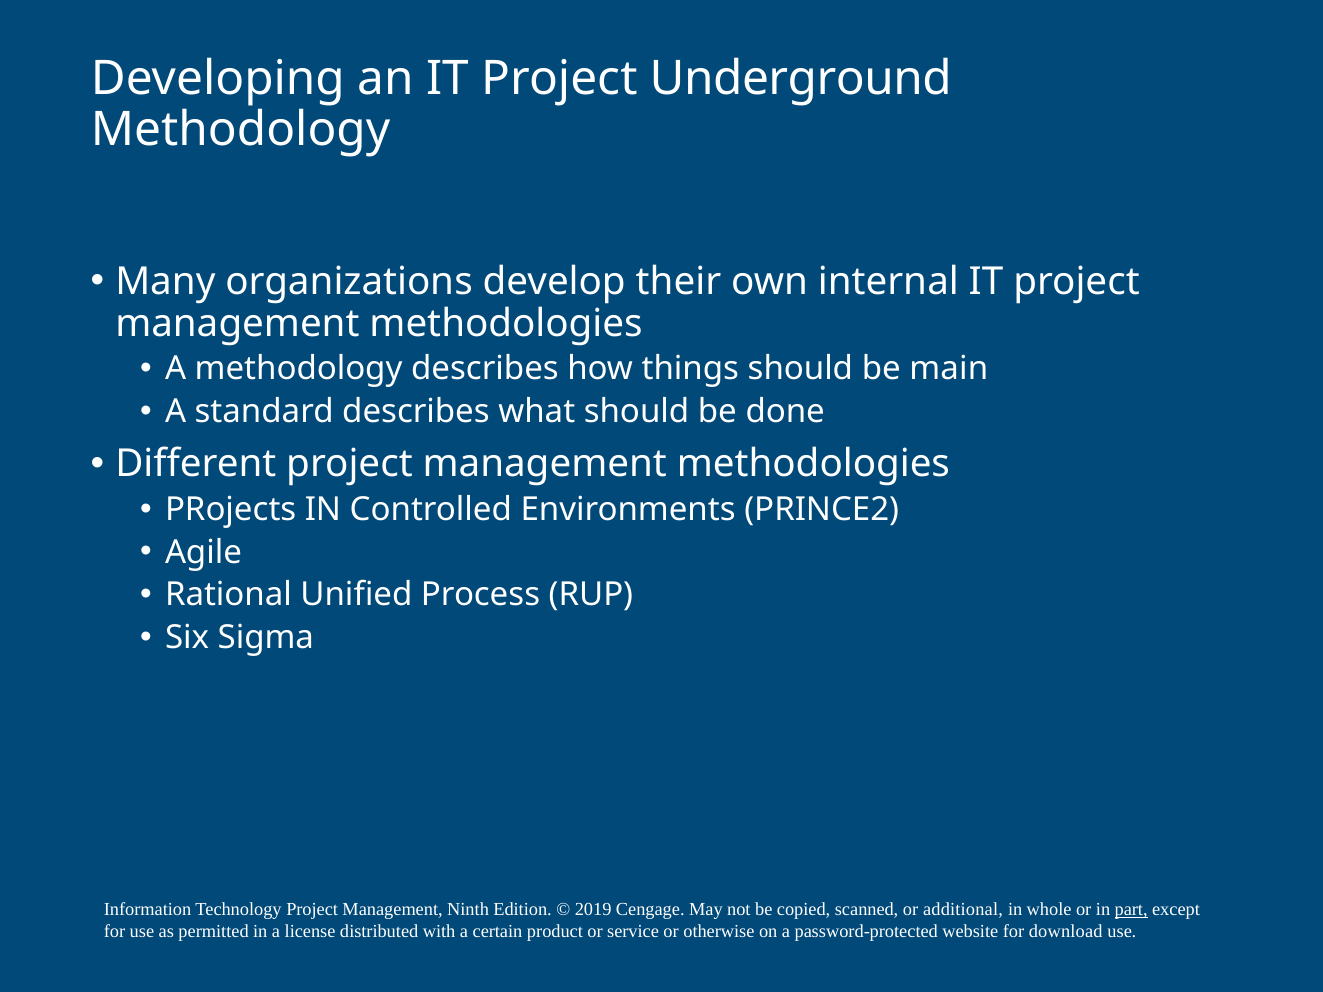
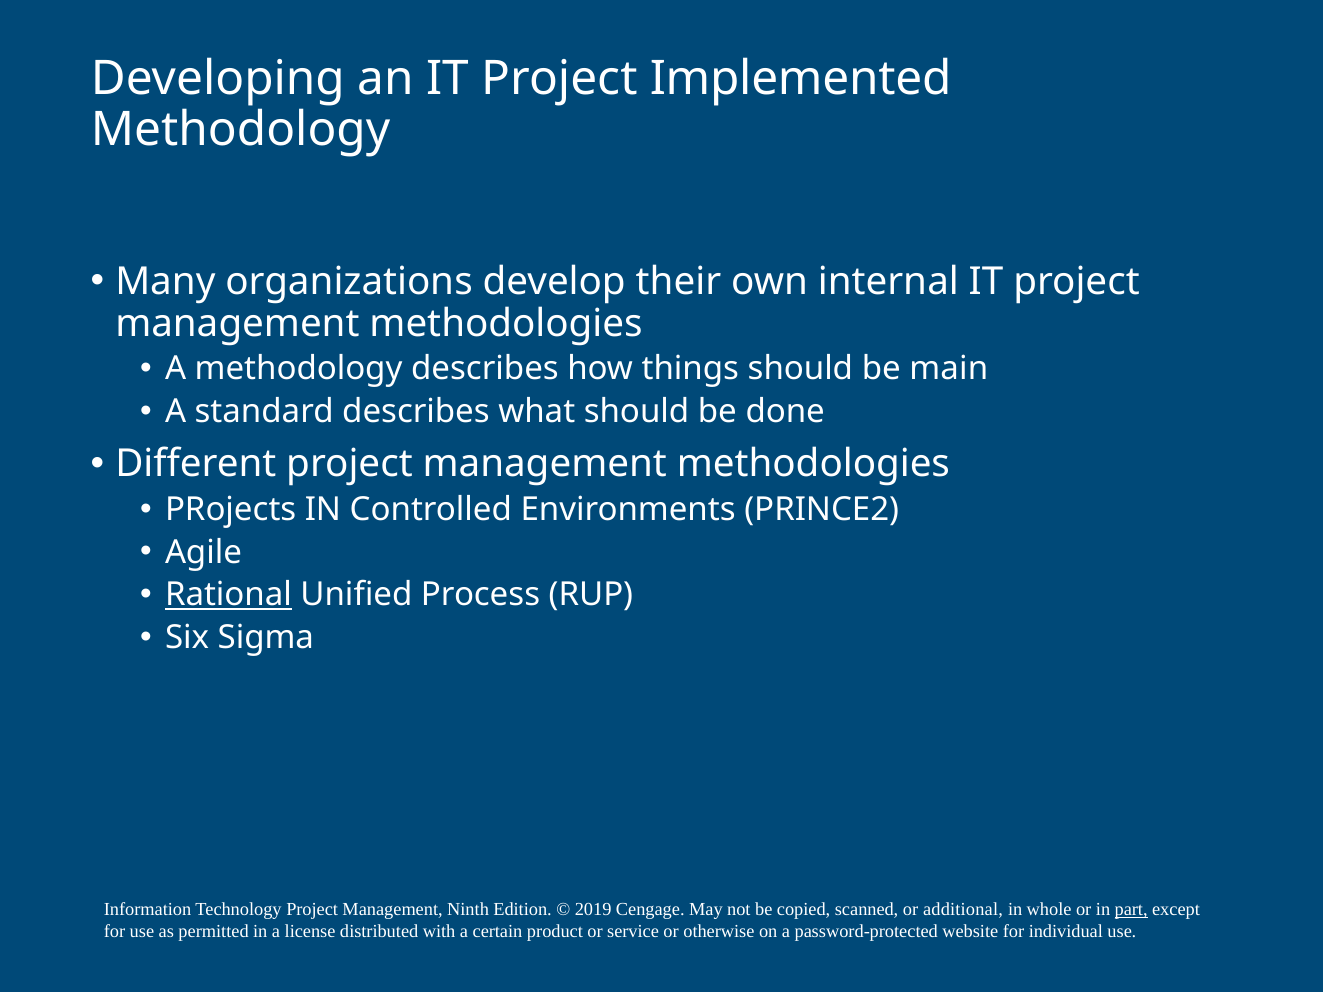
Underground: Underground -> Implemented
Rational underline: none -> present
download: download -> individual
